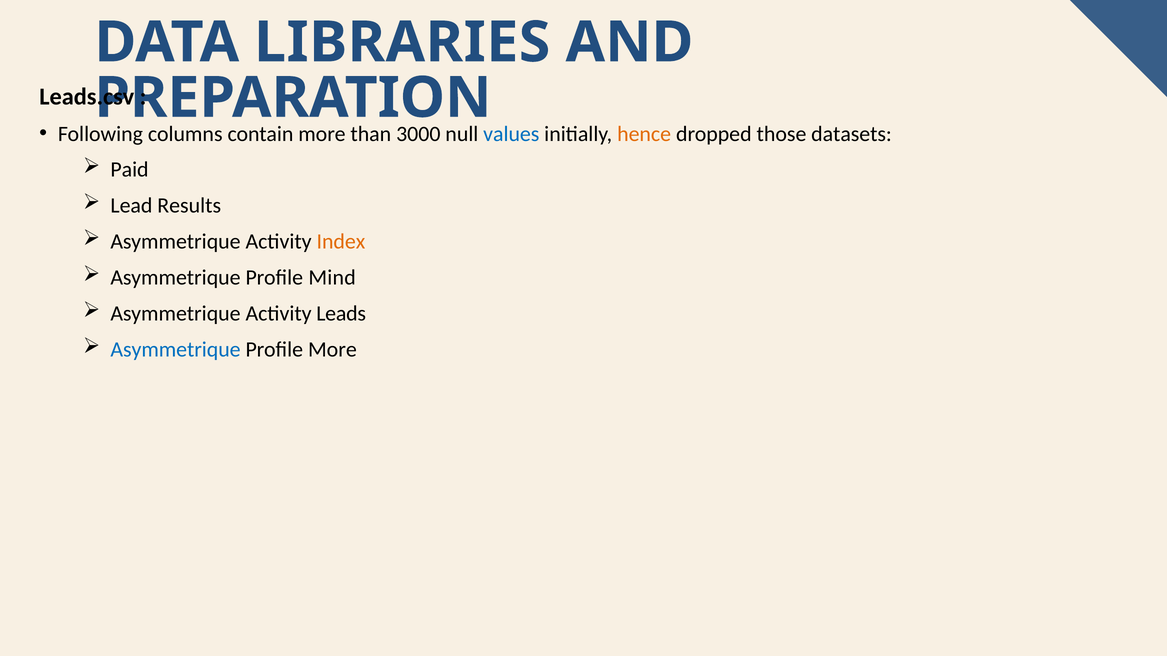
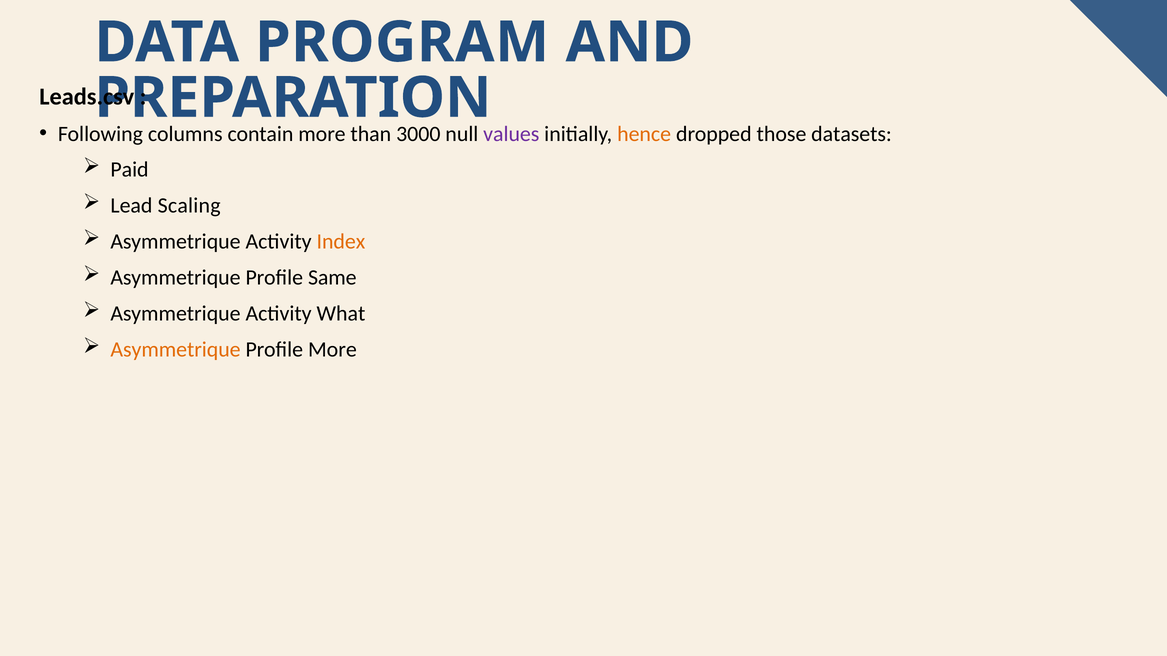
LIBRARIES: LIBRARIES -> PROGRAM
values colour: blue -> purple
Results: Results -> Scaling
Mind: Mind -> Same
Leads: Leads -> What
Asymmetrique at (176, 350) colour: blue -> orange
